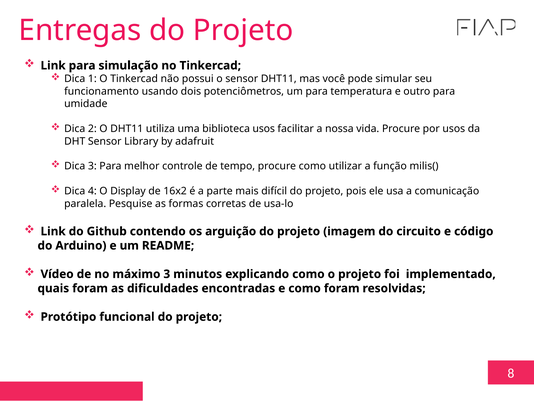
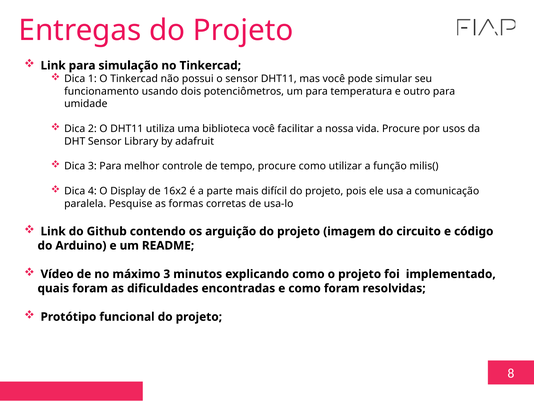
biblioteca usos: usos -> você
